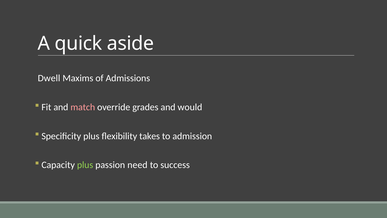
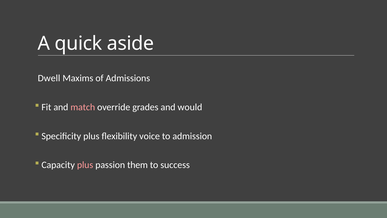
takes: takes -> voice
plus at (85, 165) colour: light green -> pink
need: need -> them
